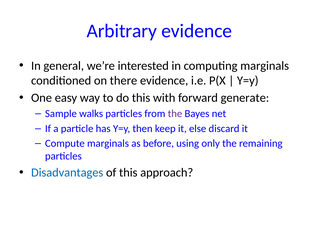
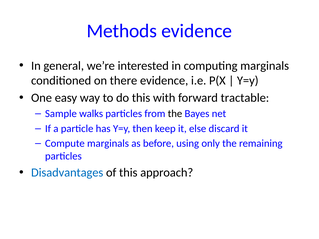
Arbitrary: Arbitrary -> Methods
generate: generate -> tractable
the at (175, 114) colour: purple -> black
